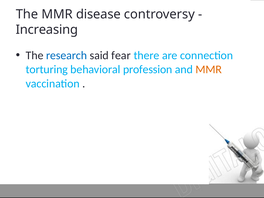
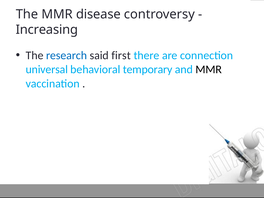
fear: fear -> first
torturing: torturing -> universal
profession: profession -> temporary
MMR at (209, 69) colour: orange -> black
